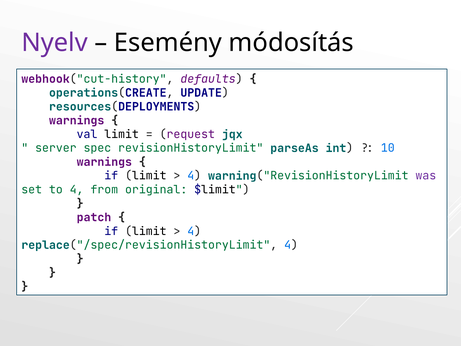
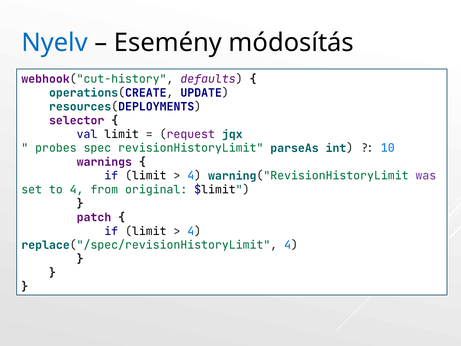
Nyelv colour: purple -> blue
warnings at (77, 120): warnings -> selector
/server/spec/revisionHistoryLimit: /server/spec/revisionHistoryLimit -> /probes/spec/revisionHistoryLimit
